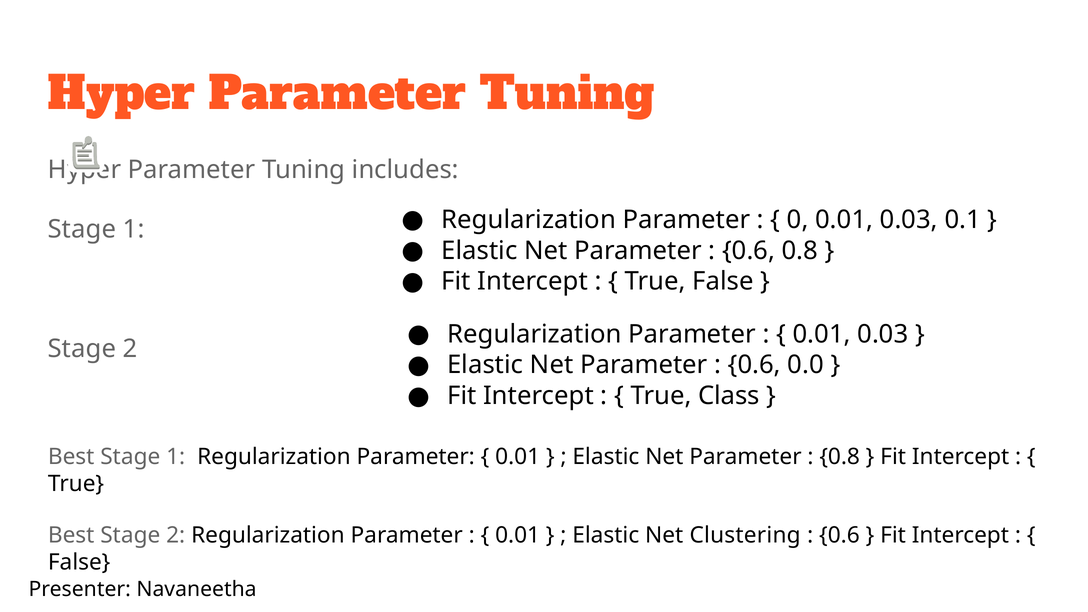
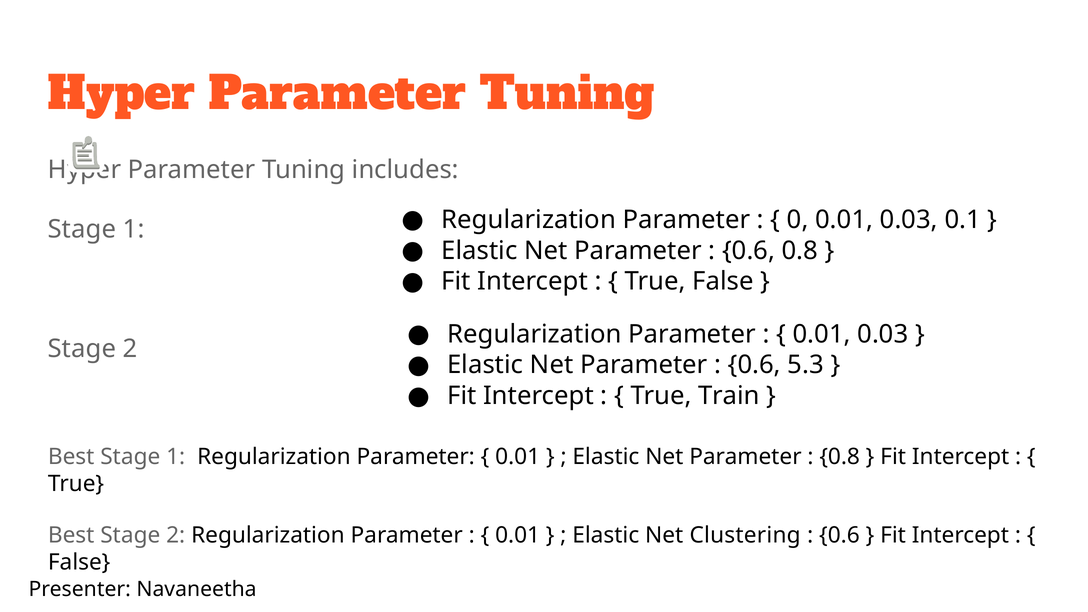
0.0: 0.0 -> 5.3
Class: Class -> Train
